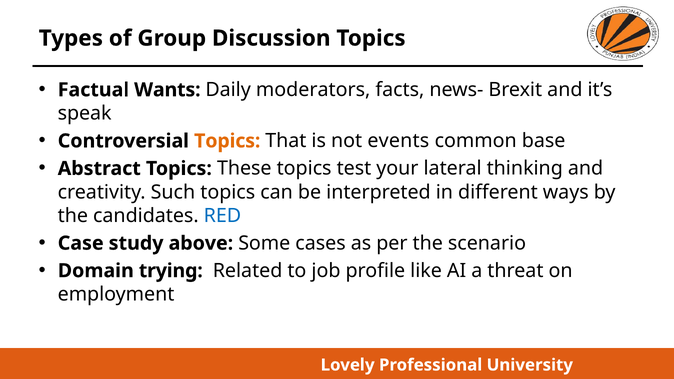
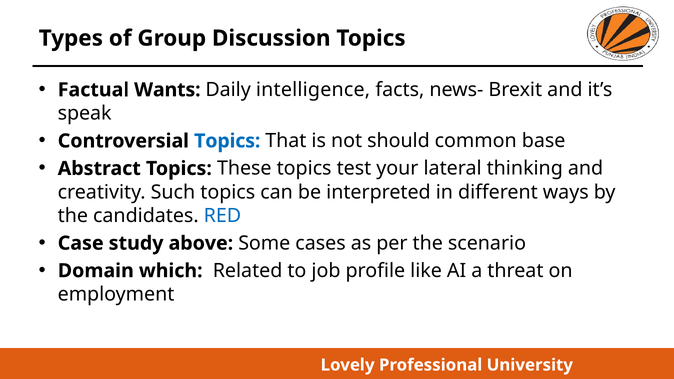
moderators: moderators -> intelligence
Topics at (227, 141) colour: orange -> blue
events: events -> should
trying: trying -> which
